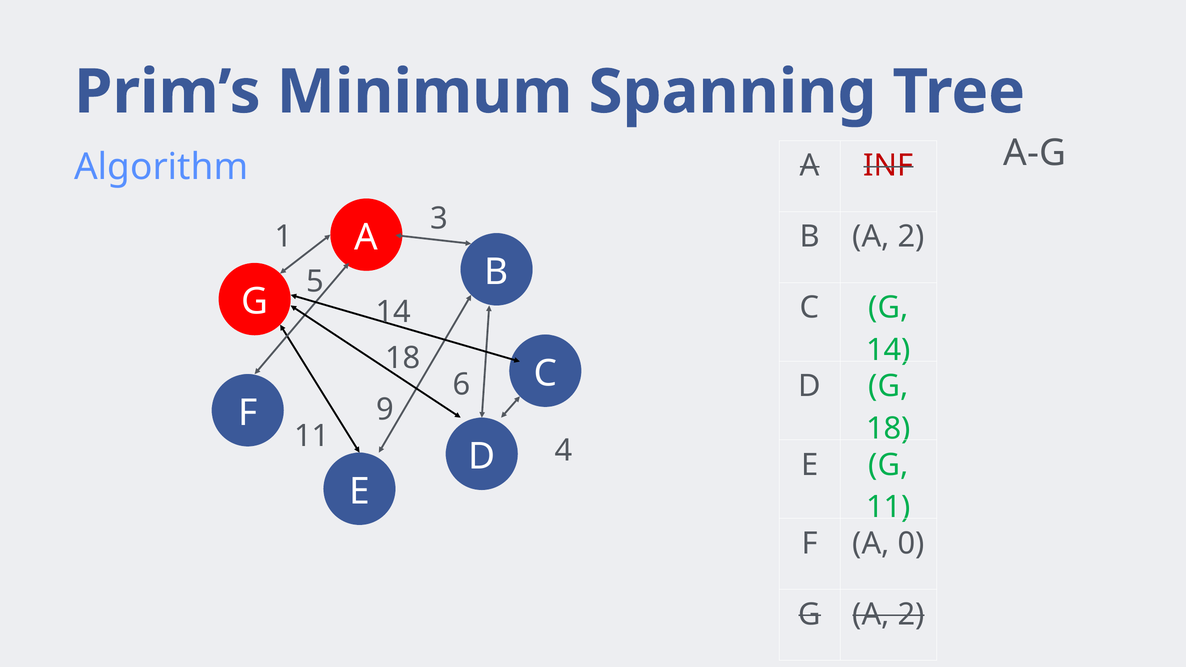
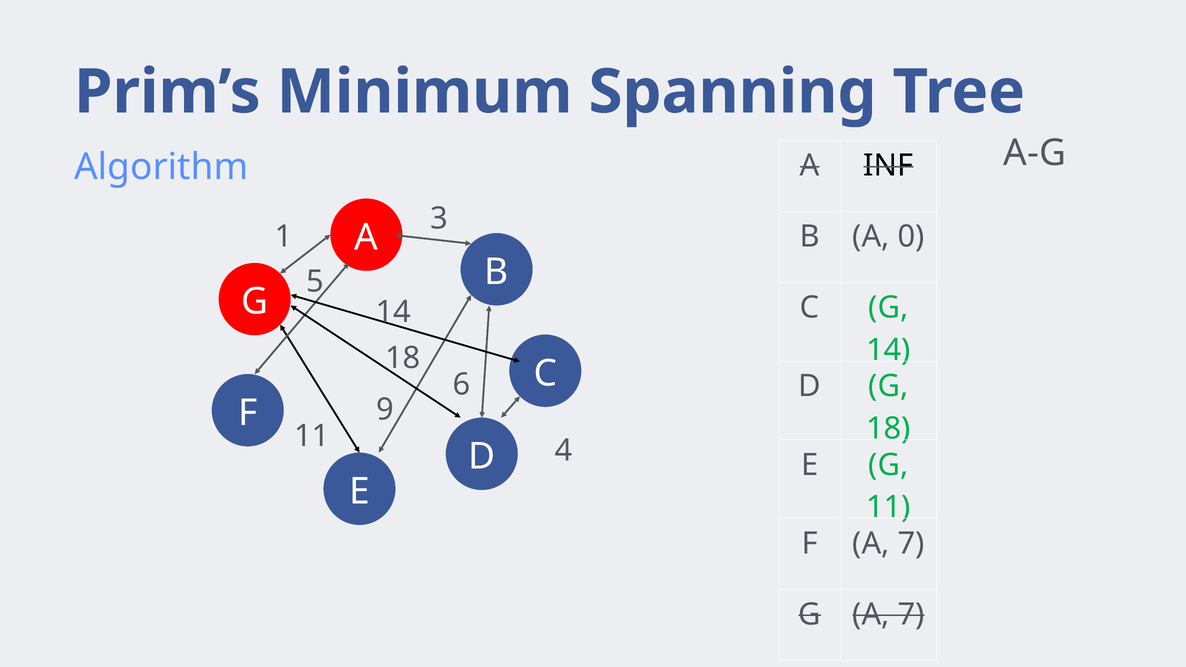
INF colour: red -> black
B A 2: 2 -> 0
F A 0: 0 -> 7
G A 2: 2 -> 7
